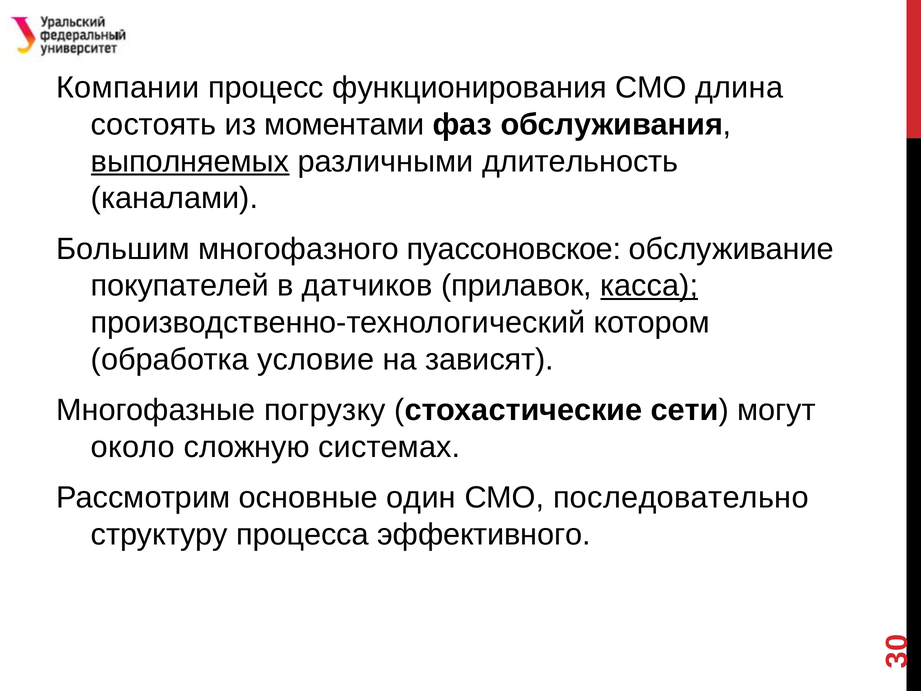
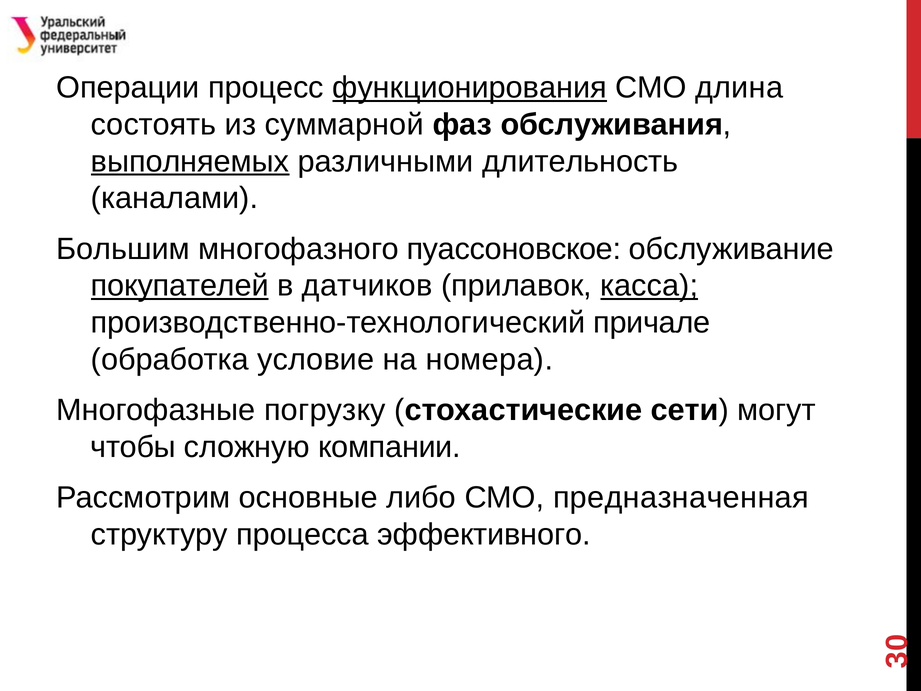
Компании: Компании -> Операции
функционирования underline: none -> present
моментами: моментами -> суммарной
покупателей underline: none -> present
котором: котором -> причале
зависят: зависят -> номера
около: около -> чтобы
системах: системах -> компании
один: один -> либо
последовательно: последовательно -> предназначенная
